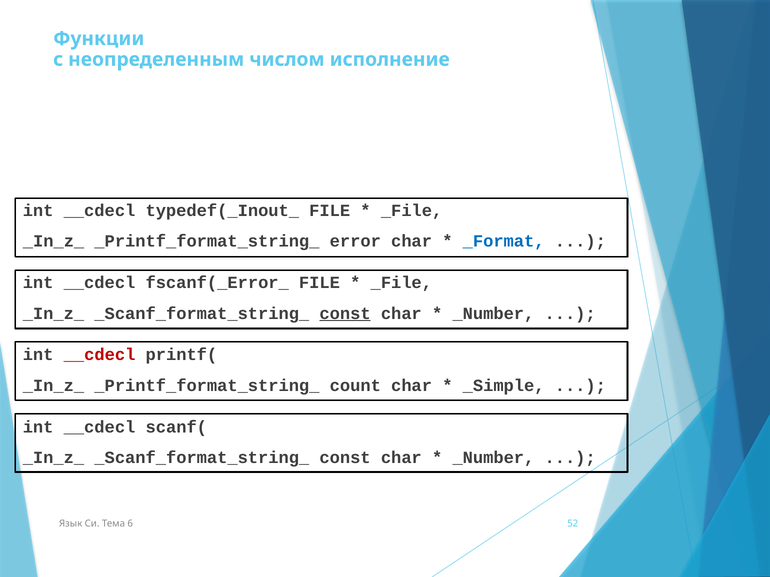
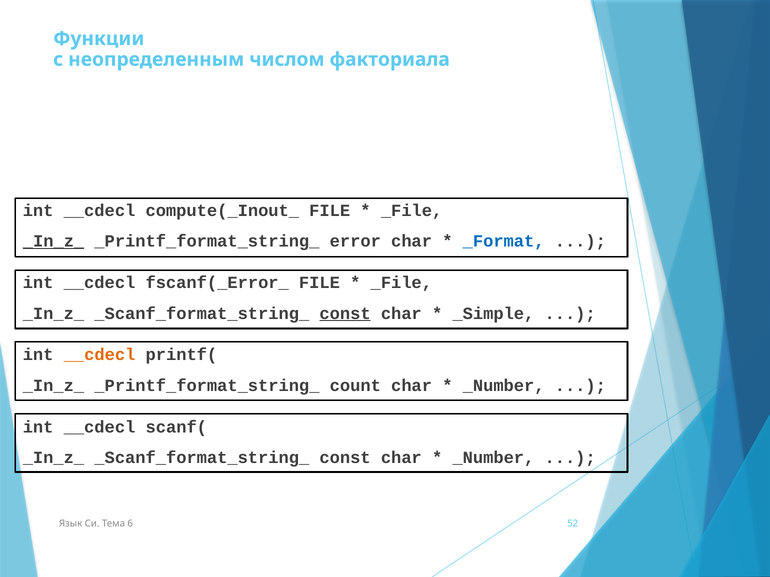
исполнение: исполнение -> факториала
typedef(_Inout_: typedef(_Inout_ -> compute(_Inout_
_In_z_ at (54, 241) underline: none -> present
_Number at (493, 314): _Number -> _Simple
__cdecl at (100, 355) colour: red -> orange
_Simple at (504, 386): _Simple -> _Number
